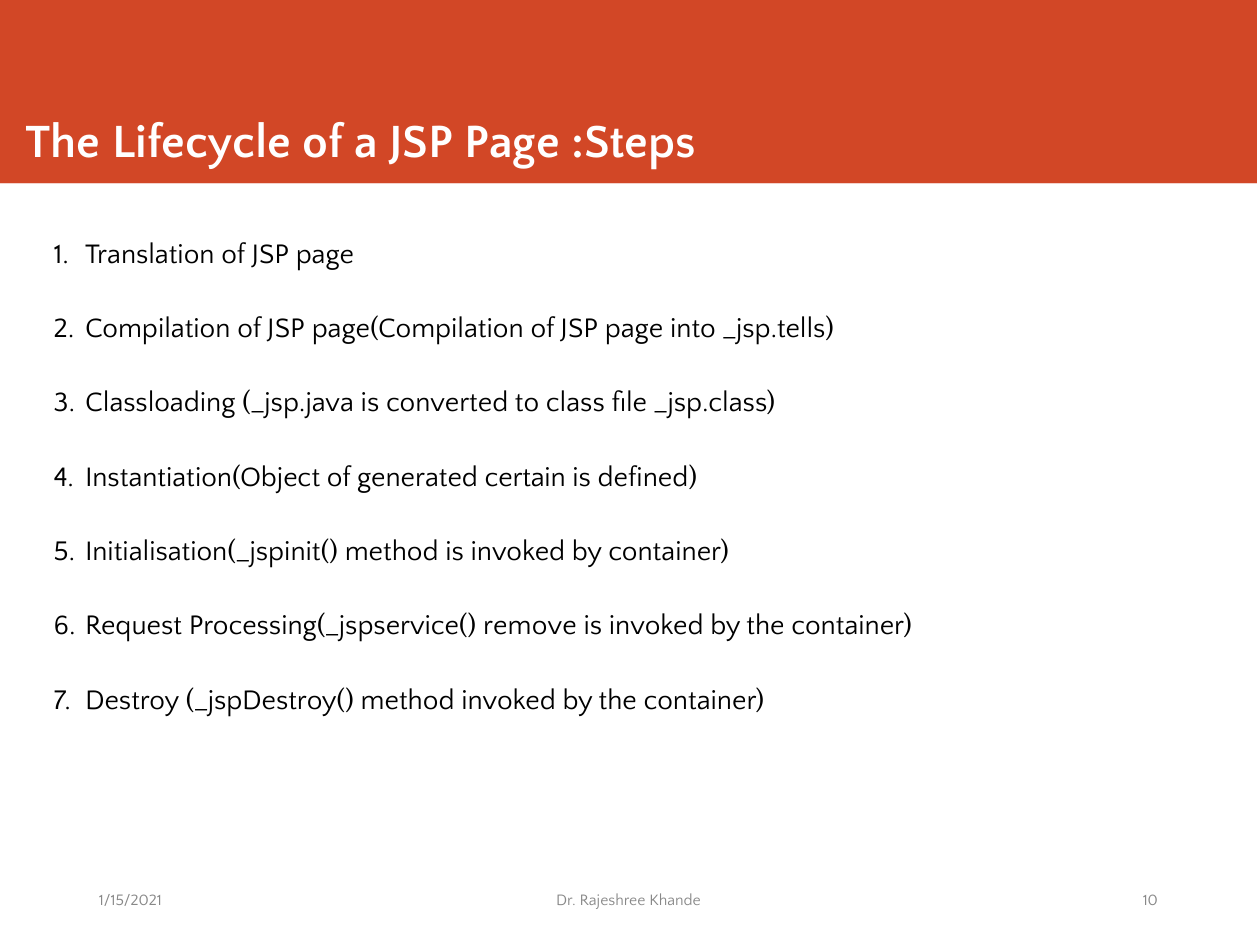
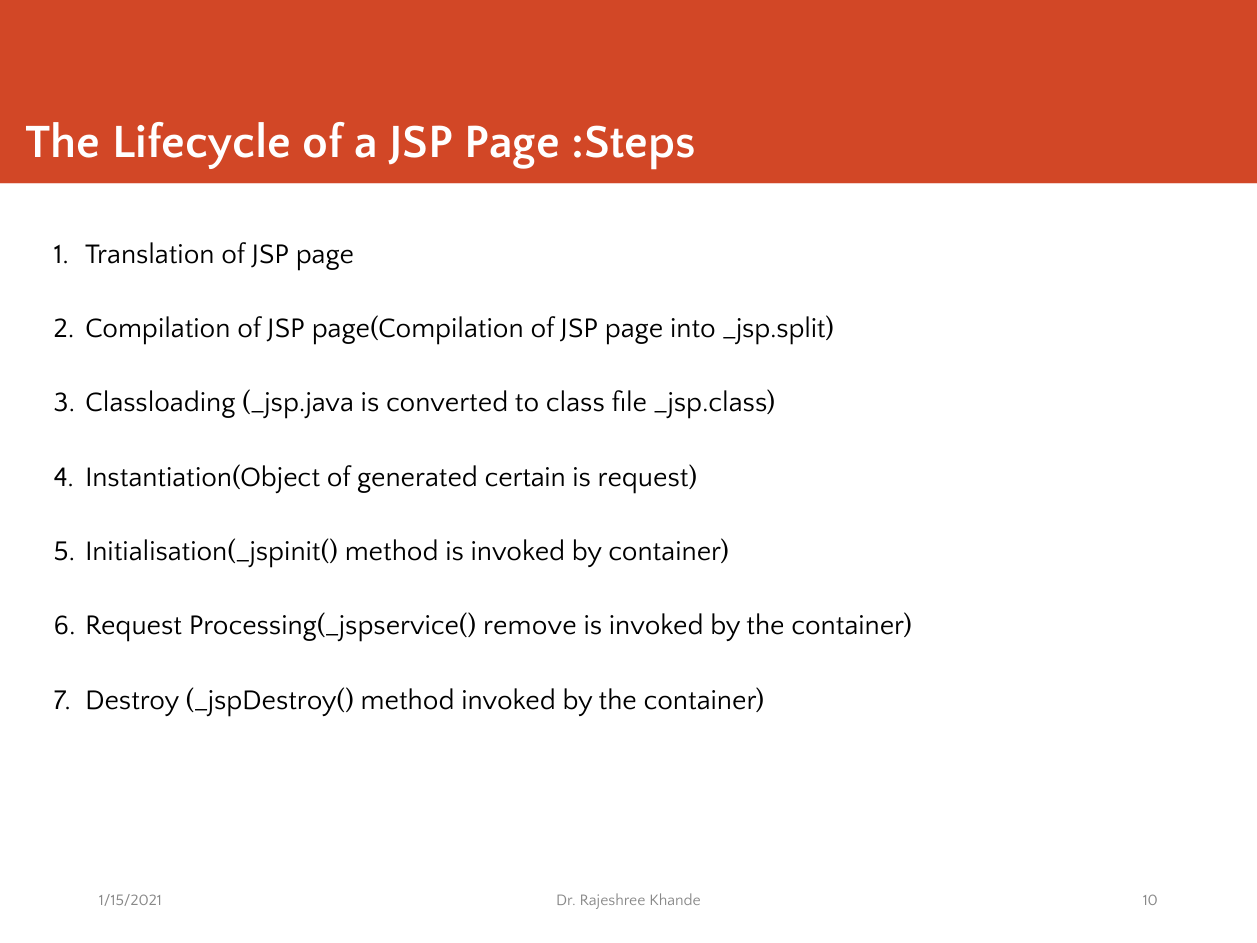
_jsp.tells: _jsp.tells -> _jsp.split
is defined: defined -> request
